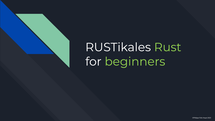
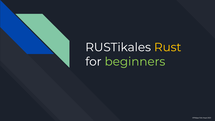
Rust colour: light green -> yellow
